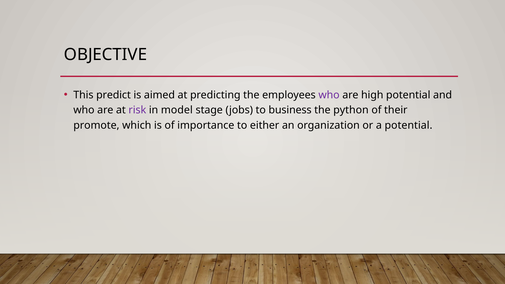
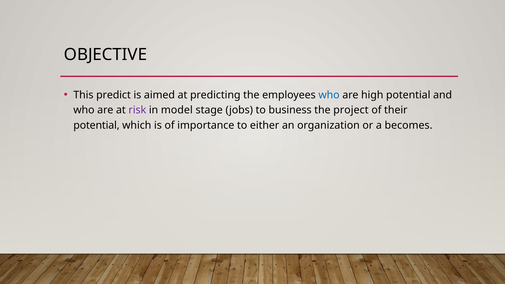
who at (329, 95) colour: purple -> blue
python: python -> project
promote at (96, 125): promote -> potential
a potential: potential -> becomes
